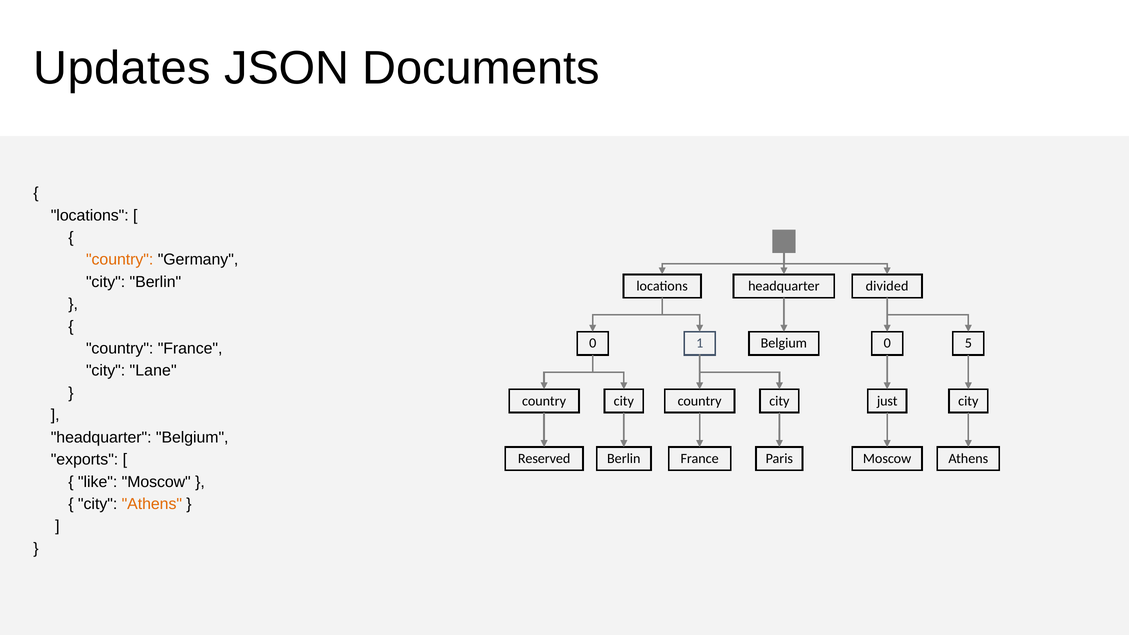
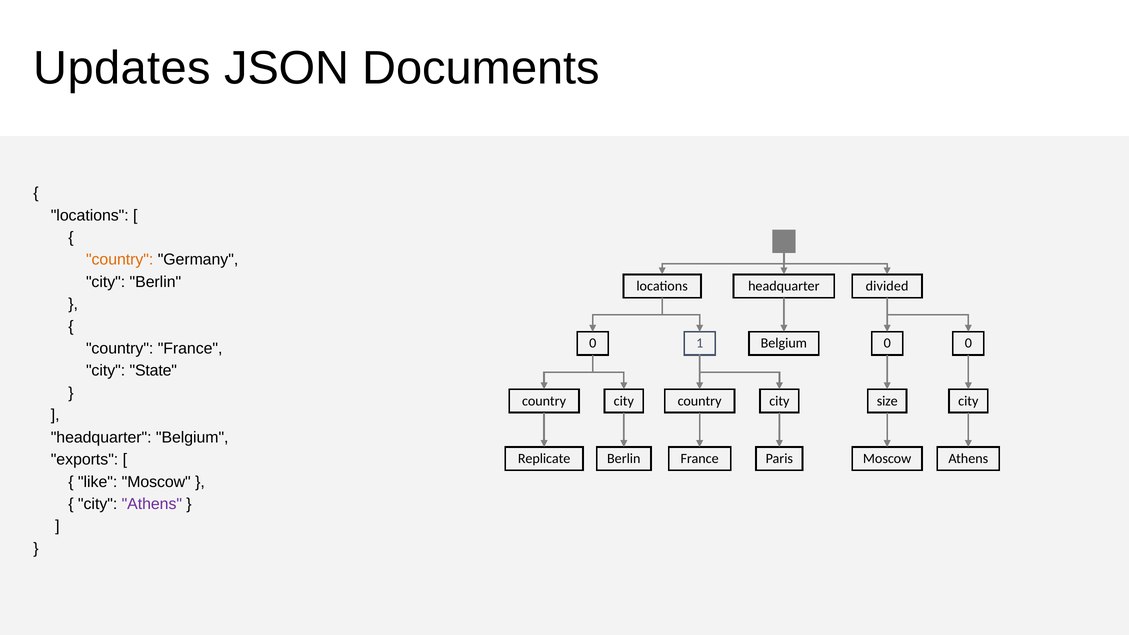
0 5: 5 -> 0
Lane: Lane -> State
just: just -> size
Reserved: Reserved -> Replicate
Athens at (152, 504) colour: orange -> purple
